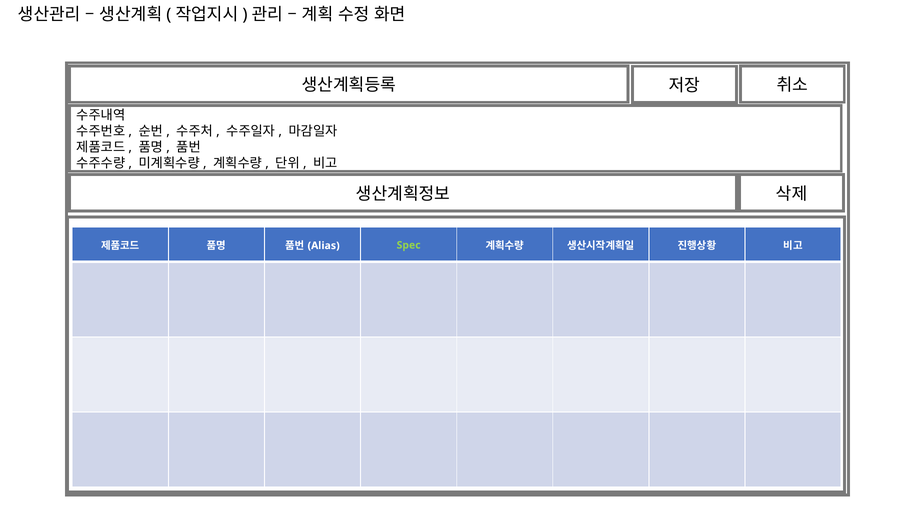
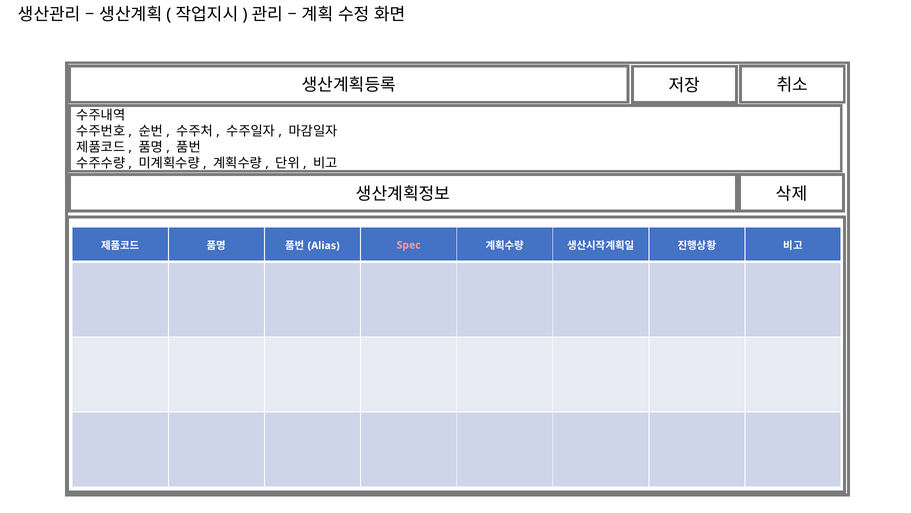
Spec colour: light green -> pink
